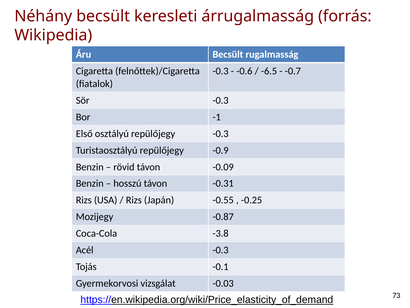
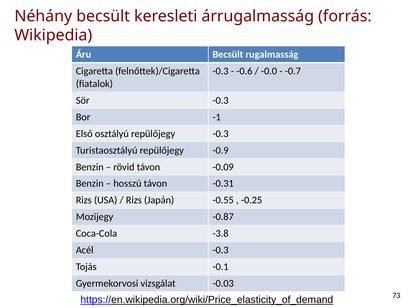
-6.5: -6.5 -> -0.0
